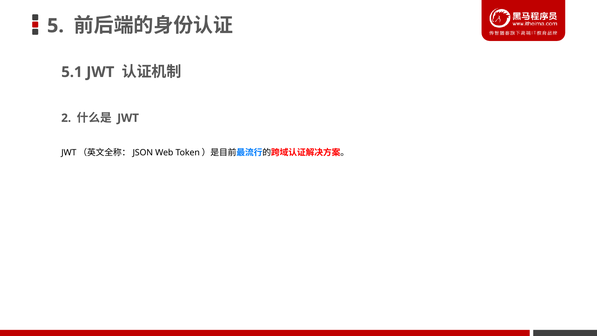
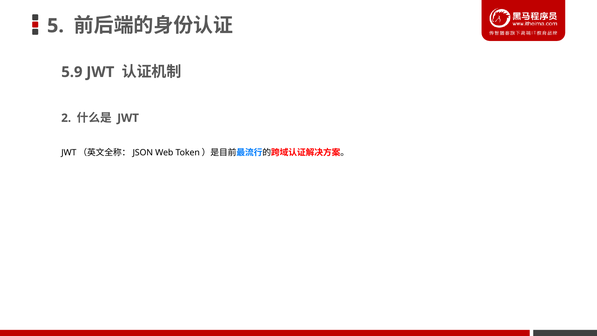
5.1: 5.1 -> 5.9
